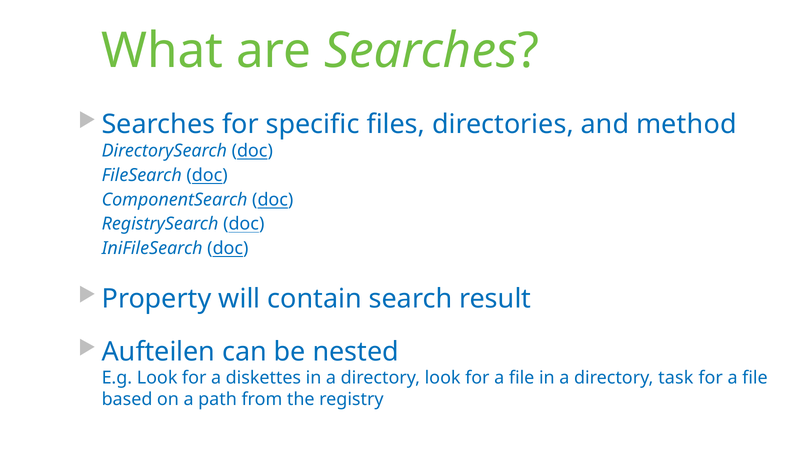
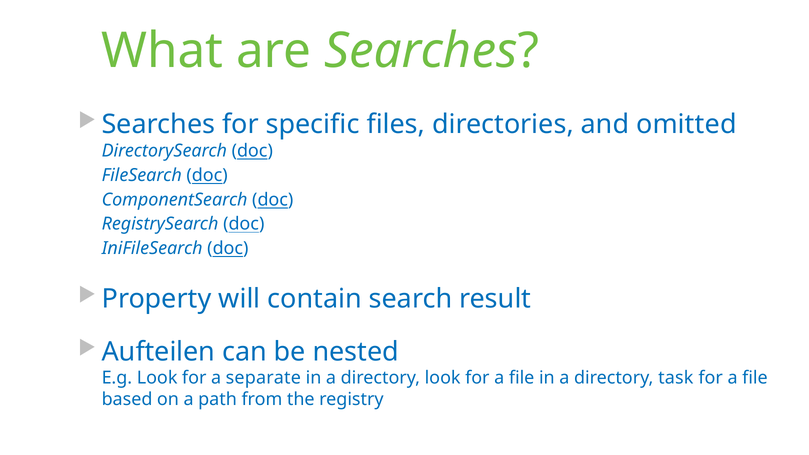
method: method -> omitted
diskettes: diskettes -> separate
